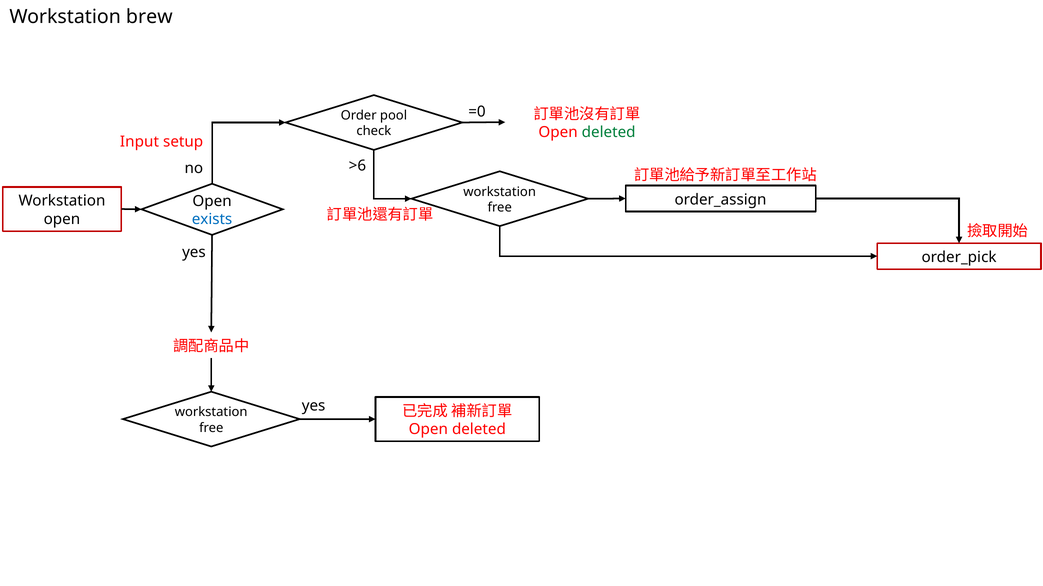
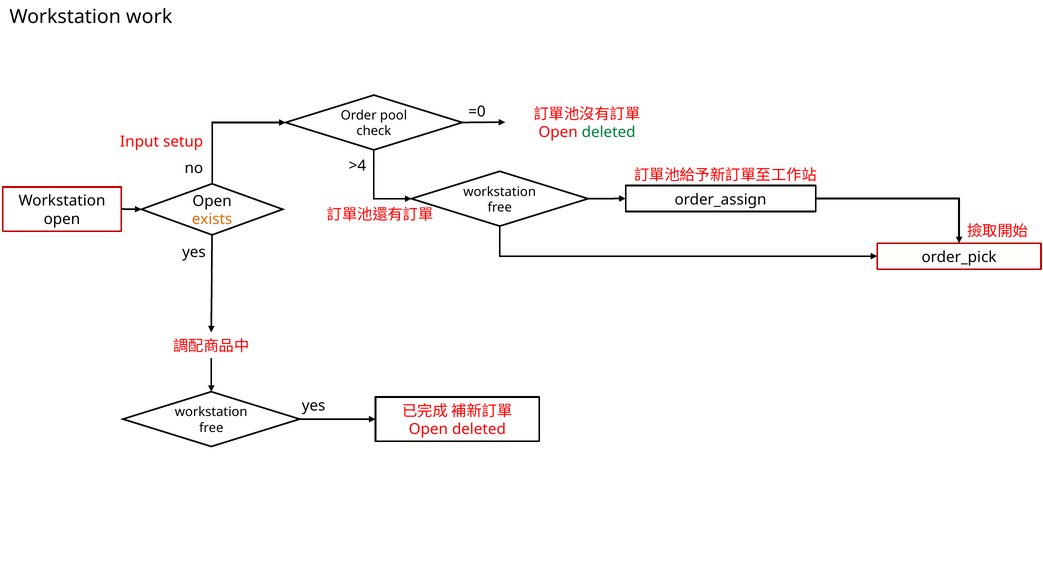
brew: brew -> work
>6: >6 -> >4
exists colour: blue -> orange
